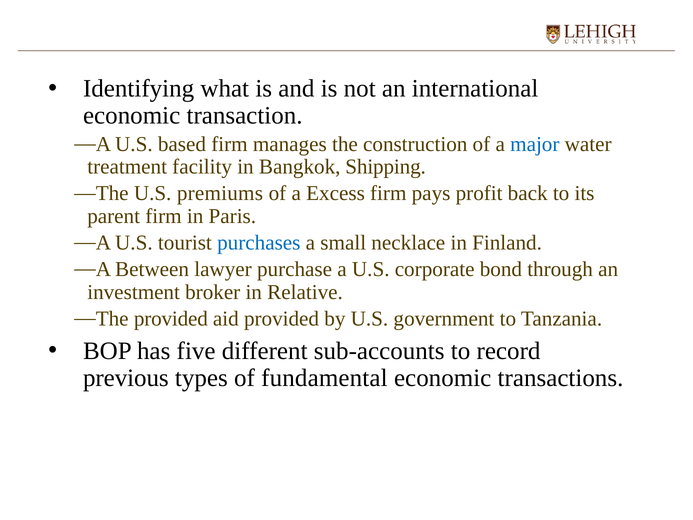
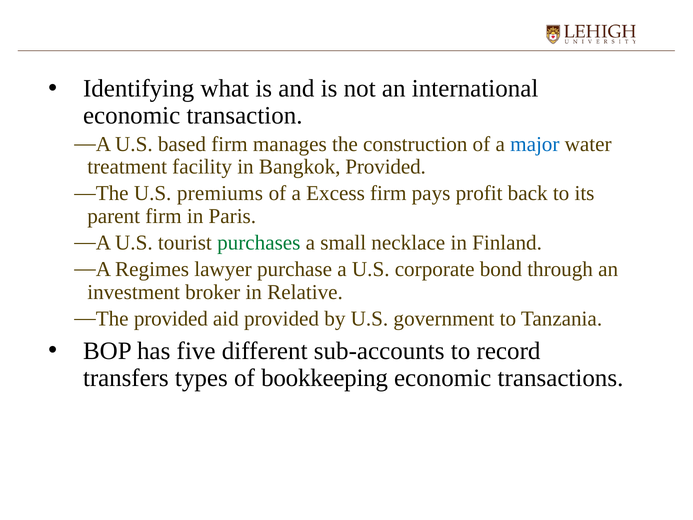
Bangkok Shipping: Shipping -> Provided
purchases colour: blue -> green
Between: Between -> Regimes
previous: previous -> transfers
fundamental: fundamental -> bookkeeping
